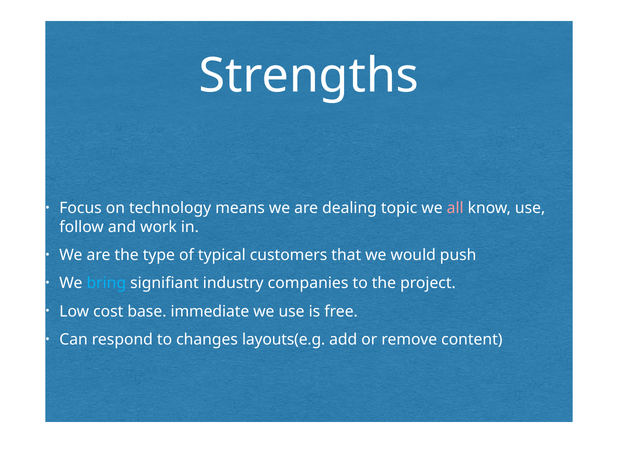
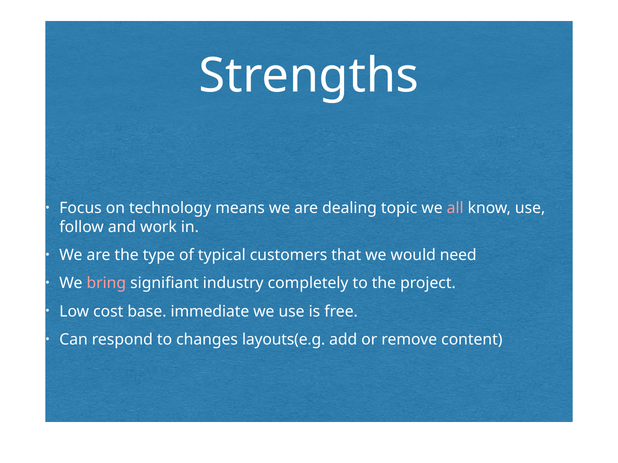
push: push -> need
bring colour: light blue -> pink
companies: companies -> completely
